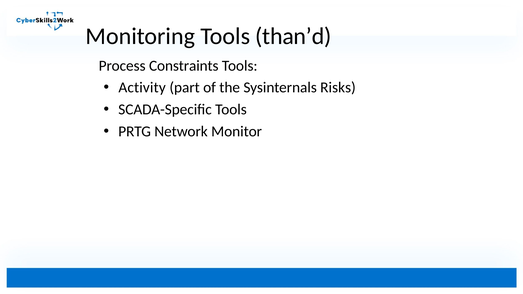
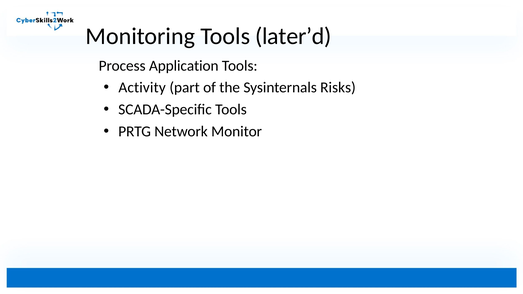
than’d: than’d -> later’d
Constraints: Constraints -> Application
